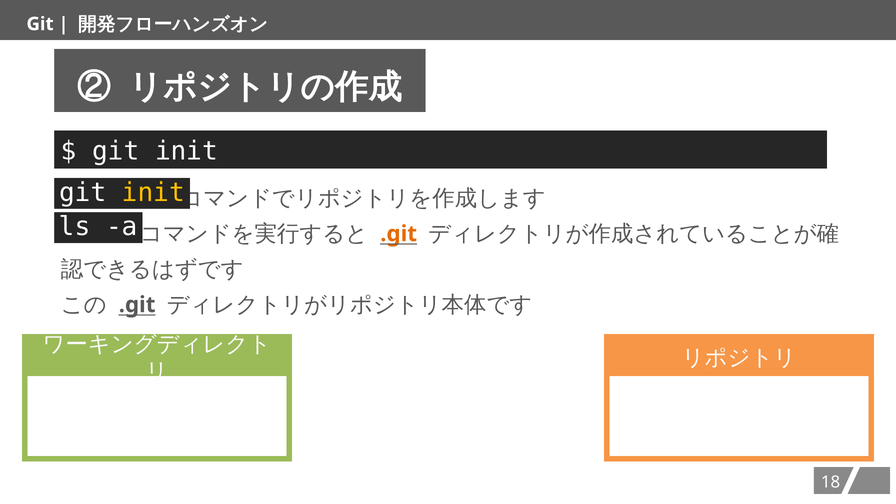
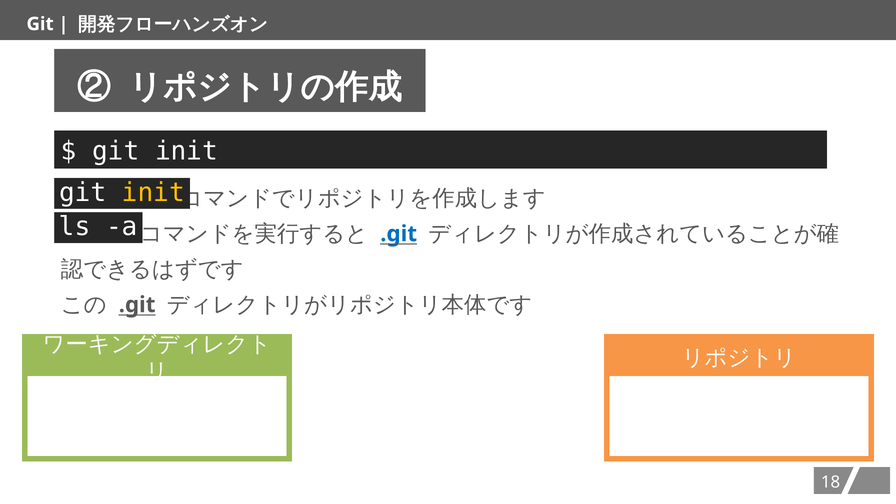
.git at (399, 234) colour: orange -> blue
